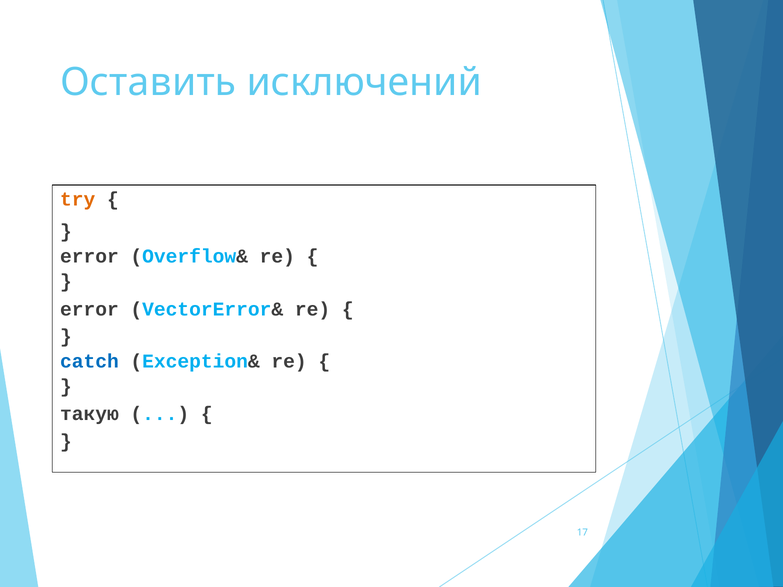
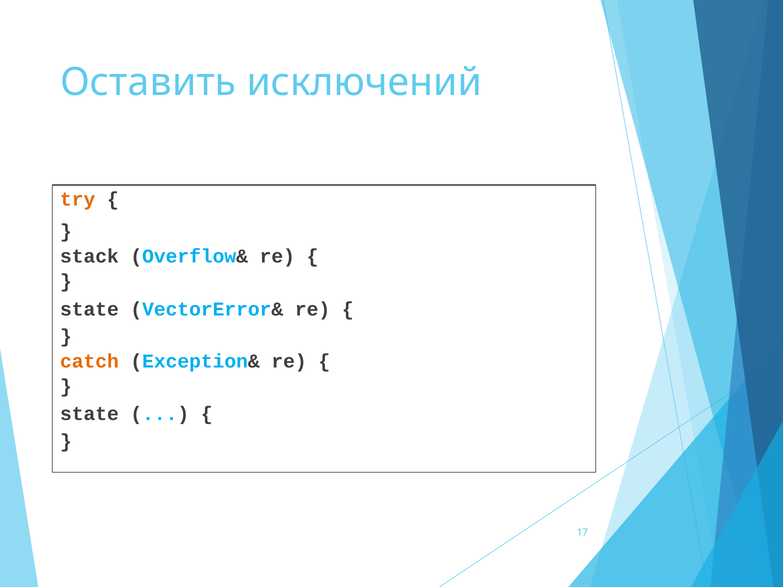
error at (89, 256): error -> stack
error at (89, 309): error -> state
catch colour: blue -> orange
такую at (89, 414): такую -> state
